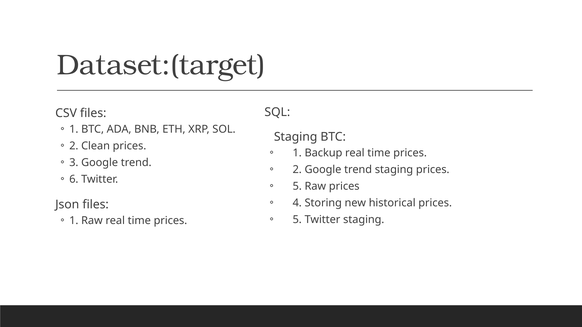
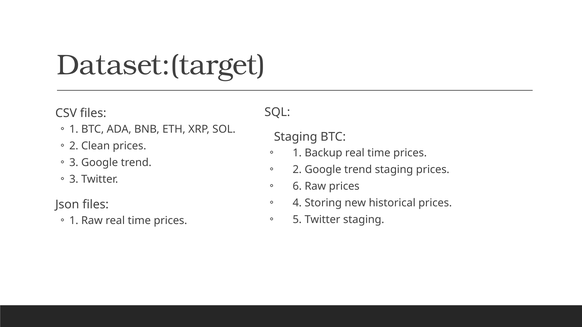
6 at (74, 180): 6 -> 3
5 at (297, 186): 5 -> 6
